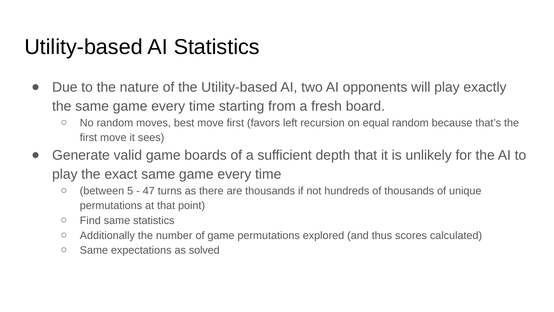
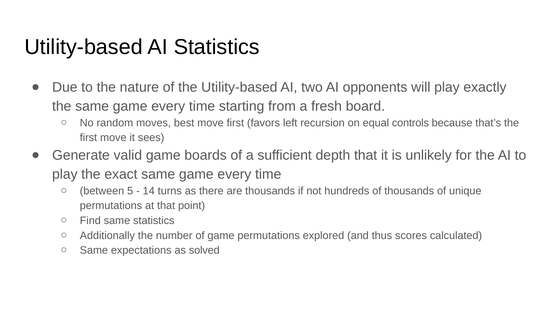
equal random: random -> controls
47: 47 -> 14
